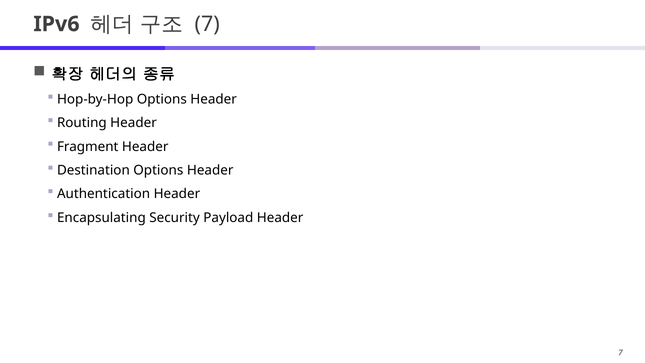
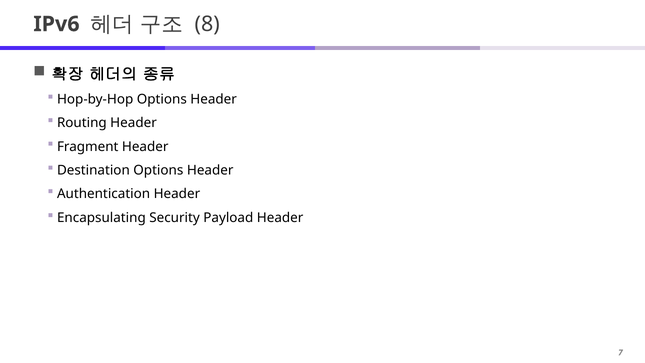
7 at (207, 24): 7 -> 8
